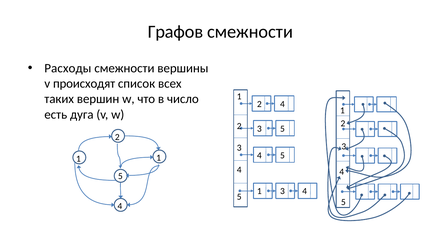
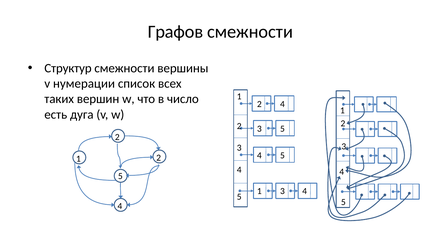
Расходы: Расходы -> Структур
происходят: происходят -> нумерации
1 1: 1 -> 2
